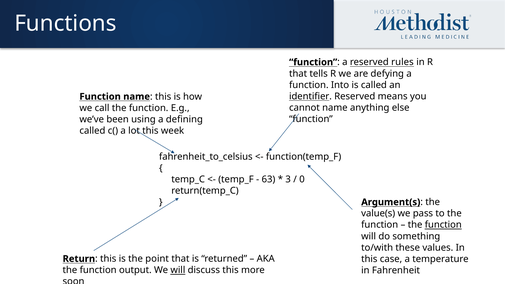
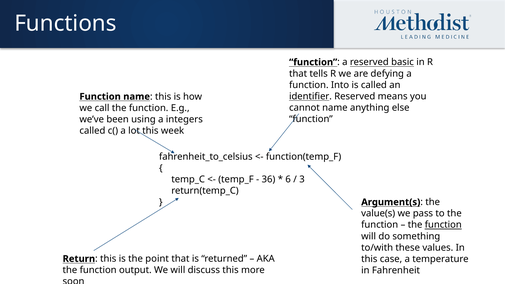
rules: rules -> basic
defining: defining -> integers
63: 63 -> 36
3: 3 -> 6
0: 0 -> 3
will at (178, 270) underline: present -> none
